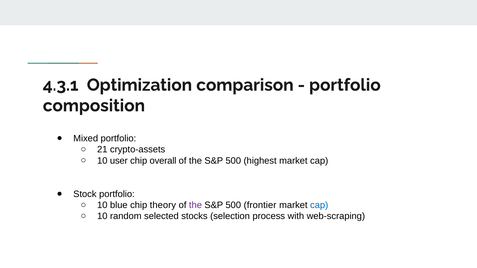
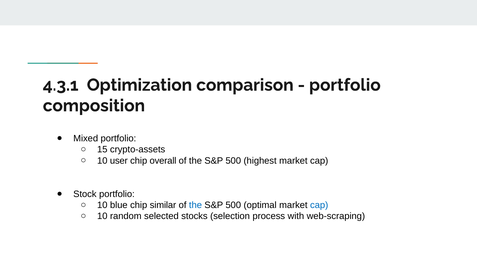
21: 21 -> 15
theory: theory -> similar
the at (195, 205) colour: purple -> blue
frontier: frontier -> optimal
